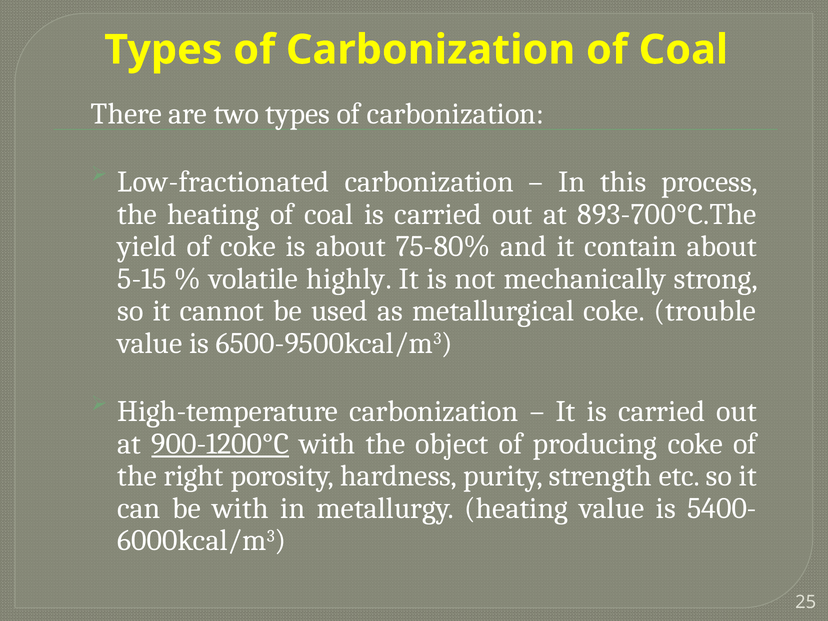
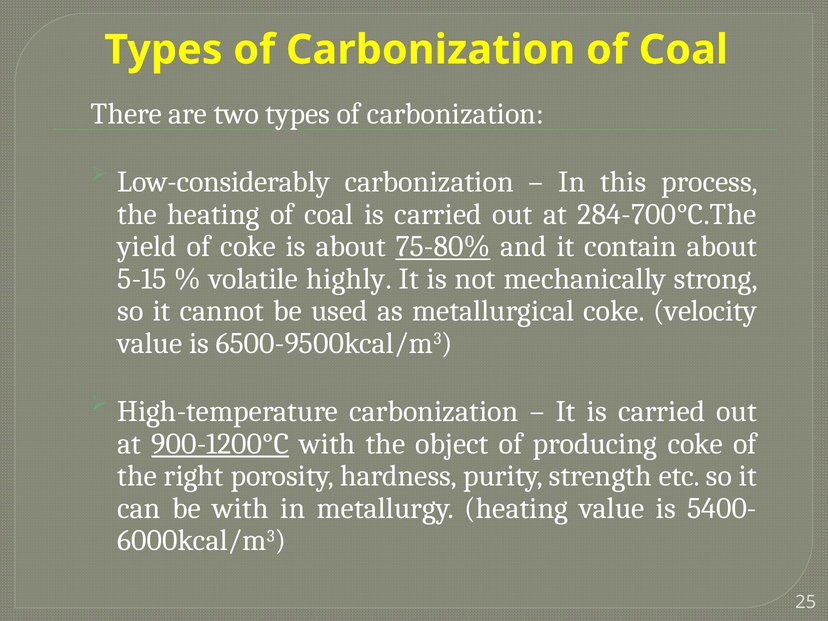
Low-fractionated: Low-fractionated -> Low-considerably
893-700°C.The: 893-700°C.The -> 284-700°C.The
75-80% underline: none -> present
trouble: trouble -> velocity
